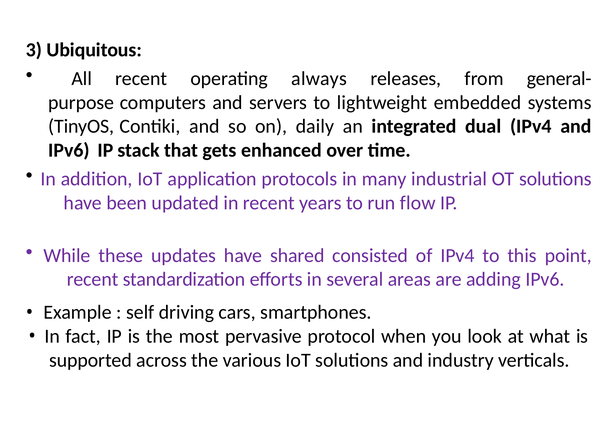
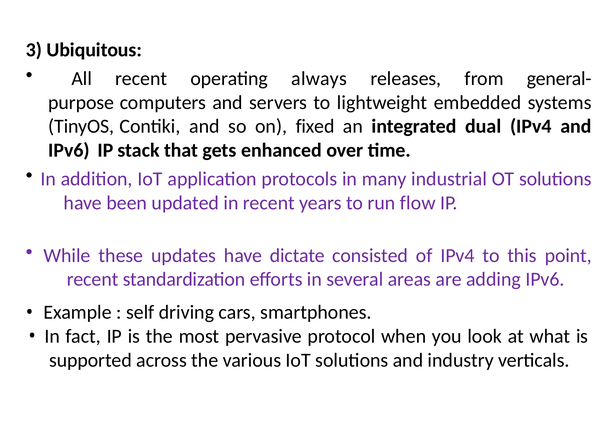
daily: daily -> fixed
shared: shared -> dictate
